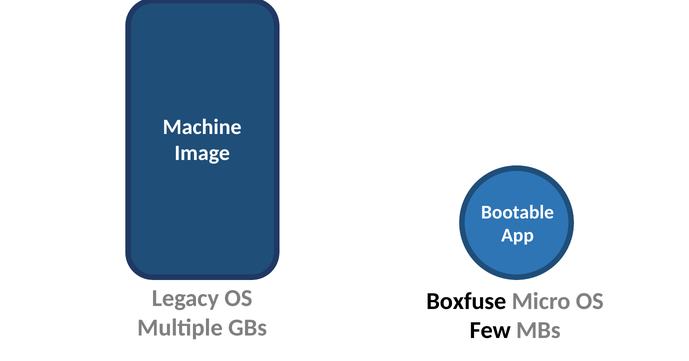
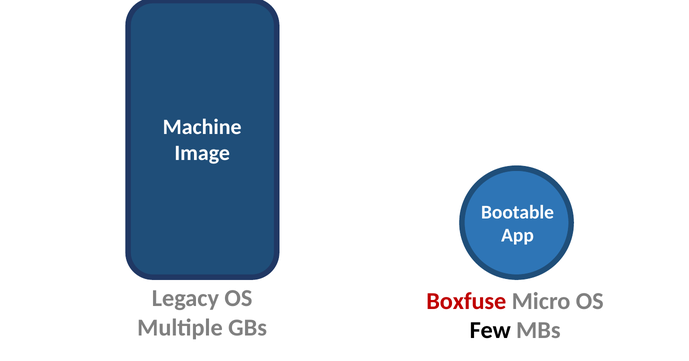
Boxfuse colour: black -> red
